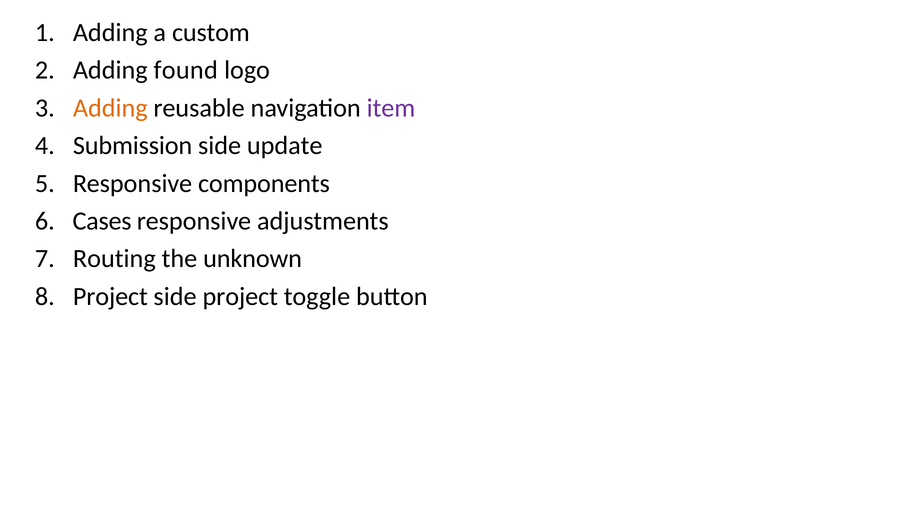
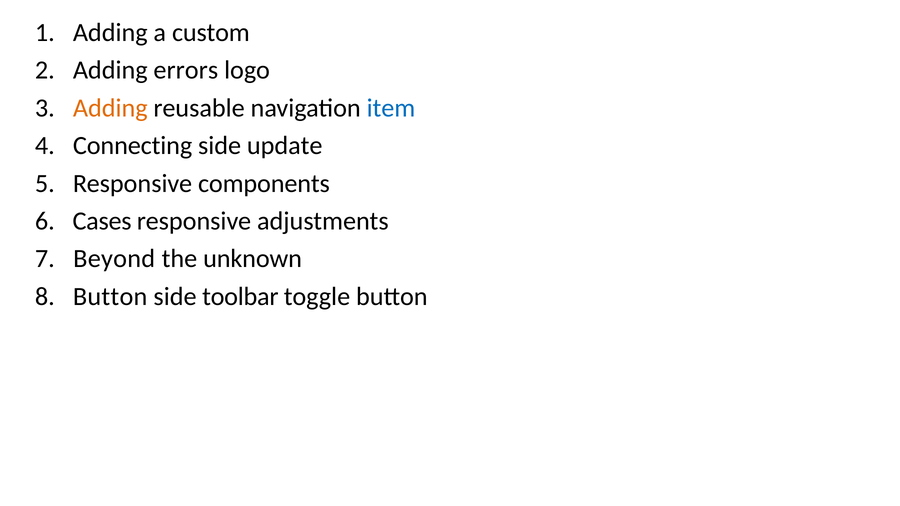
found: found -> errors
item colour: purple -> blue
Submission: Submission -> Connecting
Routing: Routing -> Beyond
Project at (110, 297): Project -> Button
side project: project -> toolbar
